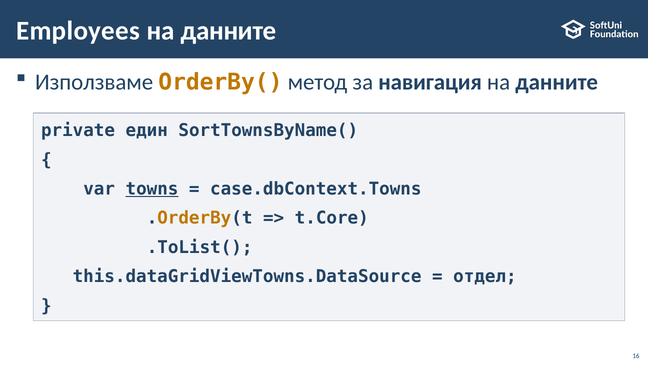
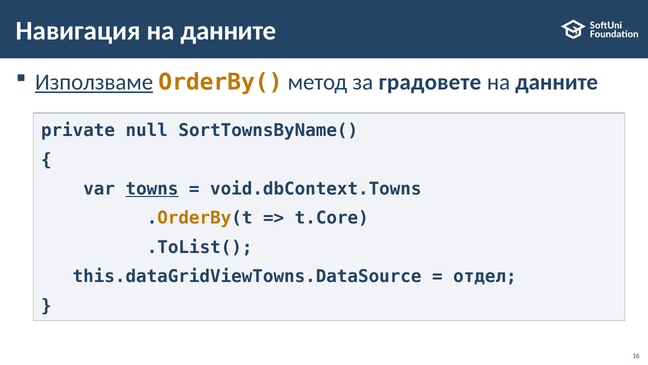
Employees: Employees -> Навигация
Използваме underline: none -> present
навигация: навигация -> градовете
един: един -> null
case.dbContext.Towns: case.dbContext.Towns -> void.dbContext.Towns
